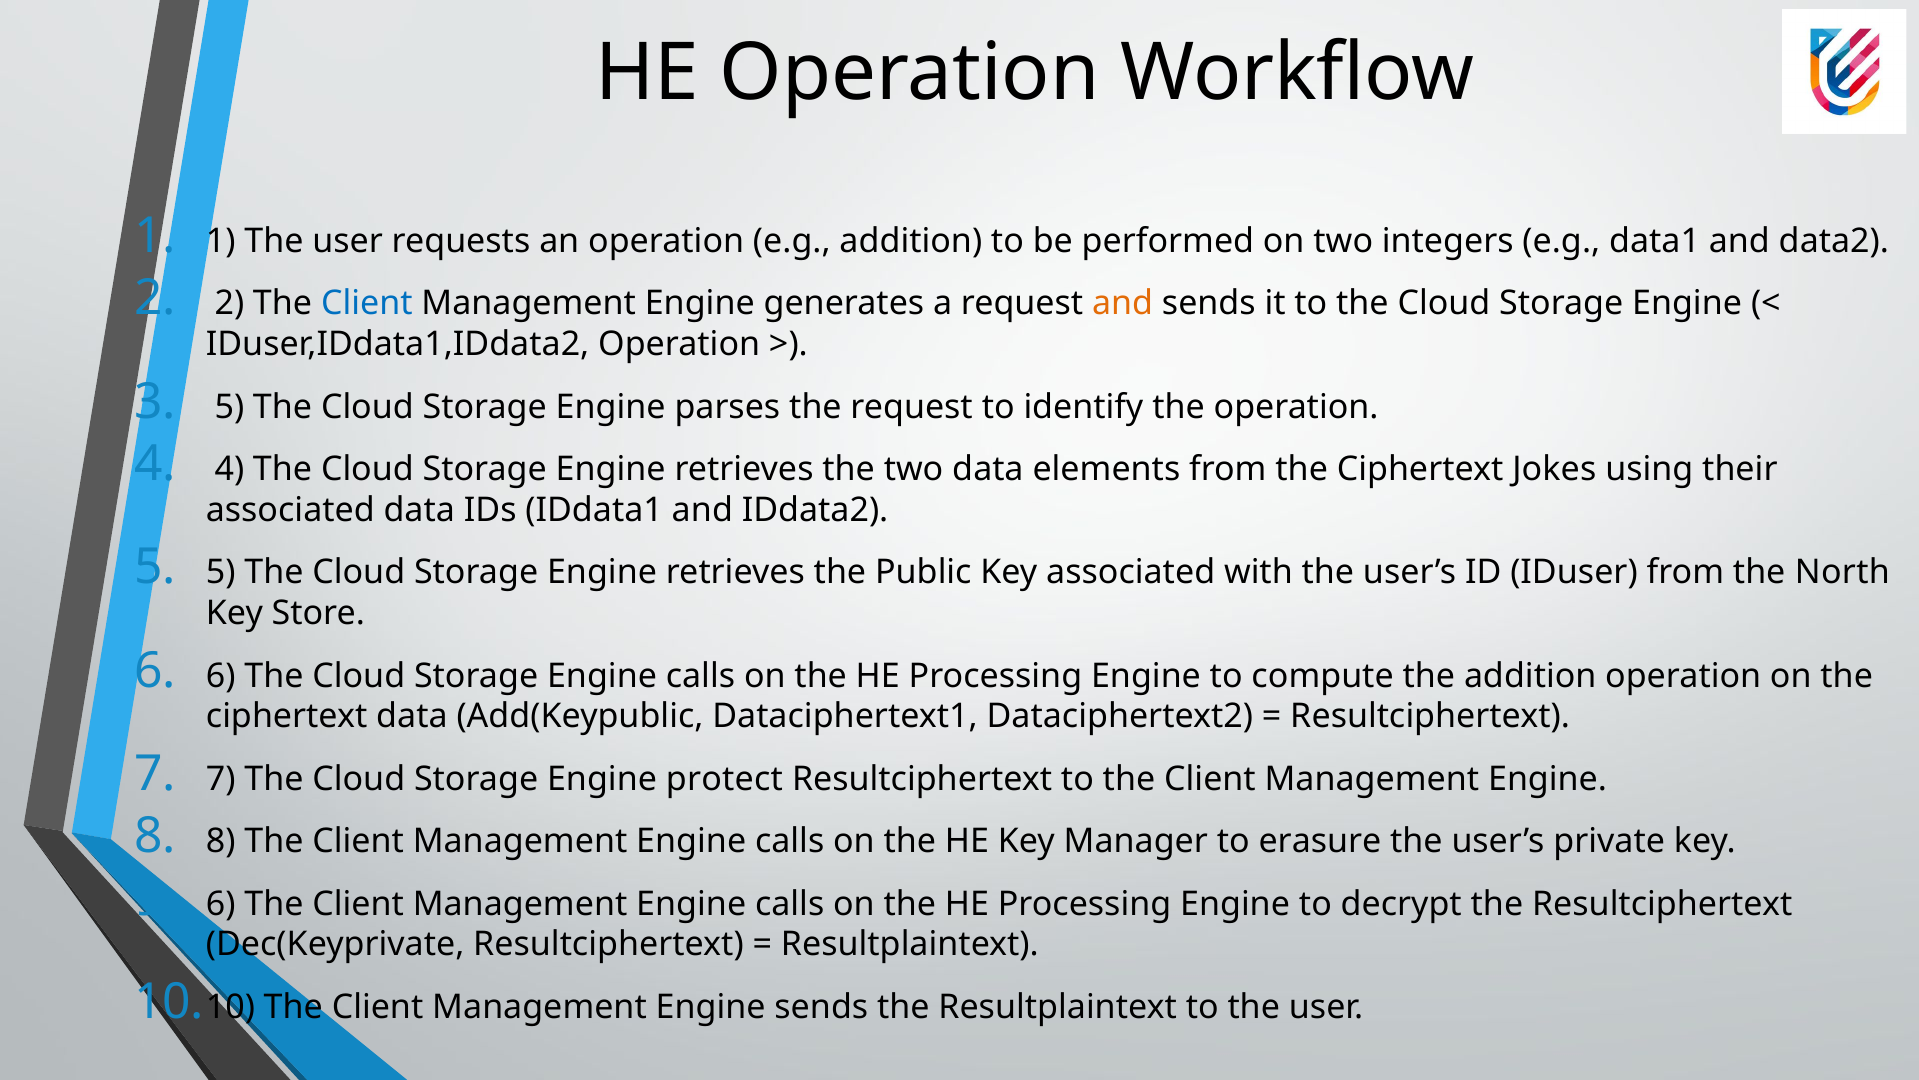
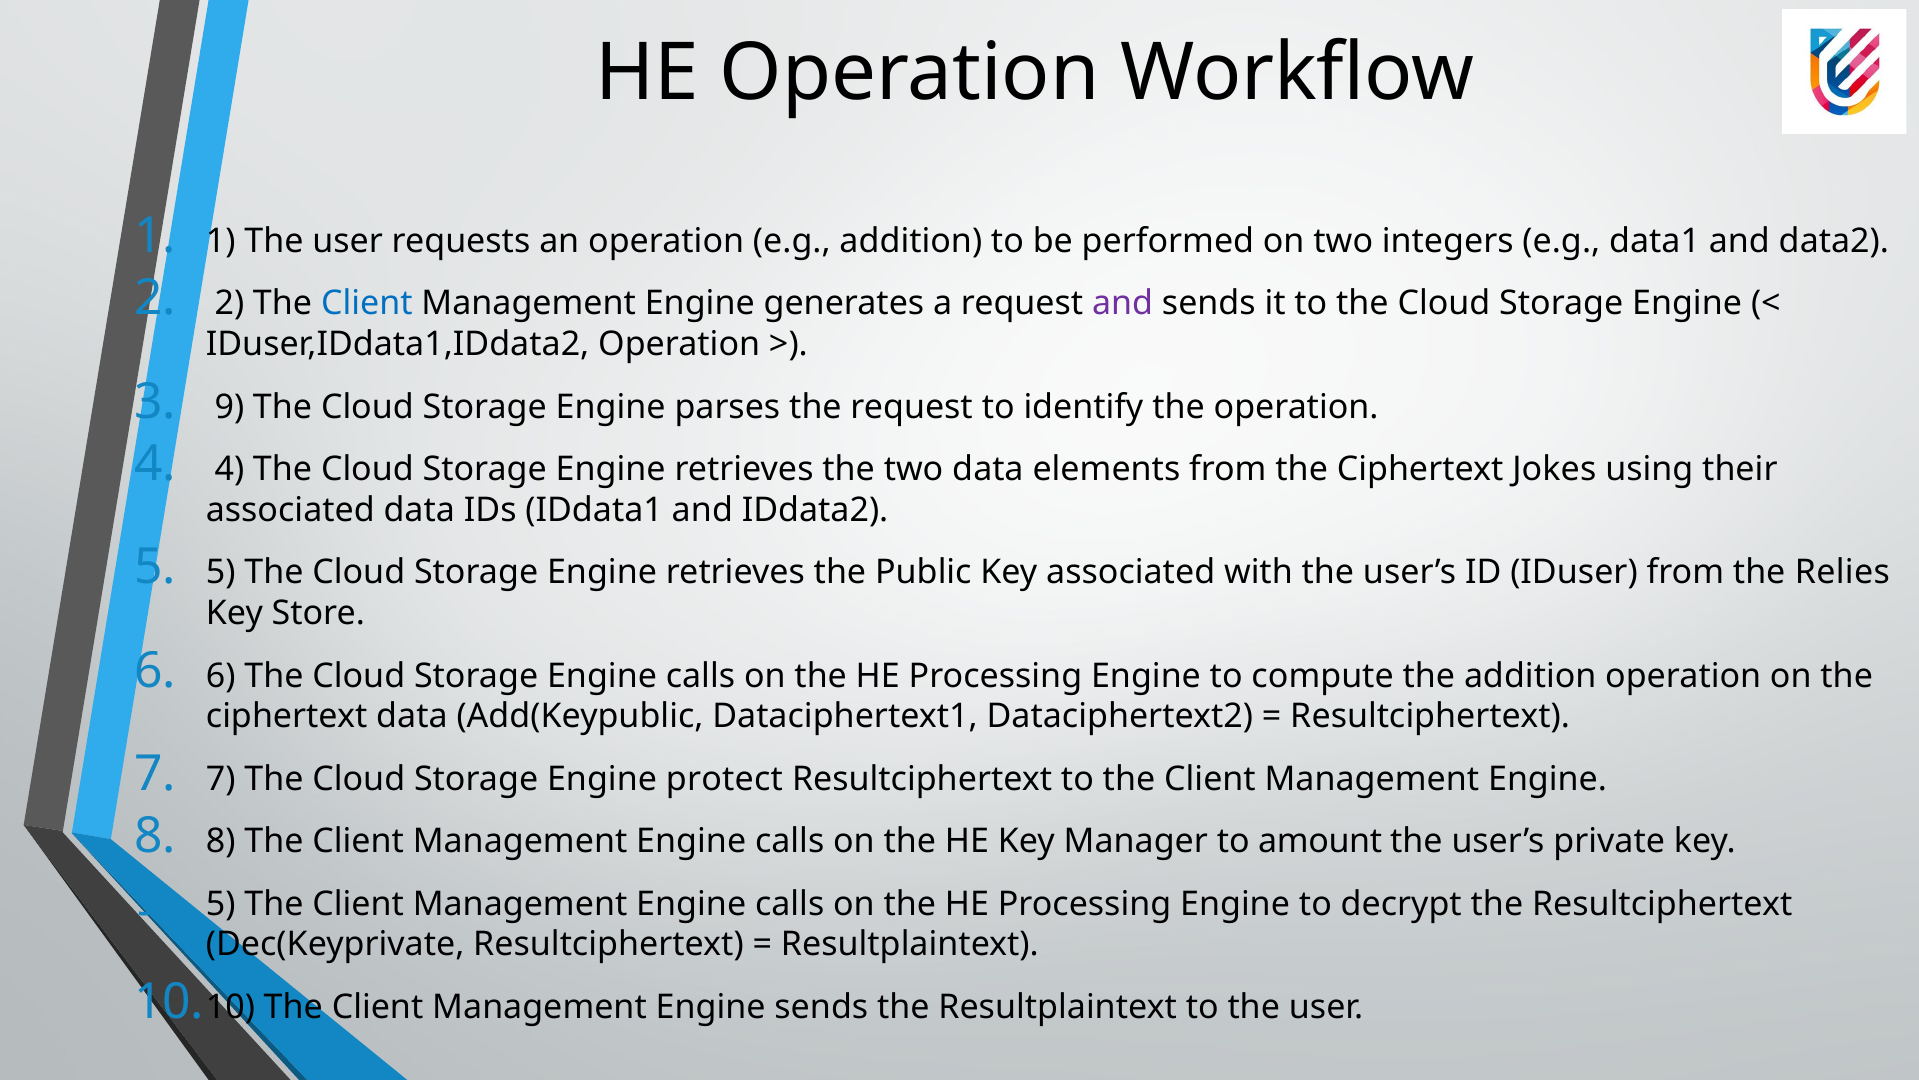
and at (1123, 304) colour: orange -> purple
3 5: 5 -> 9
North: North -> Relies
erasure: erasure -> amount
9 6: 6 -> 5
